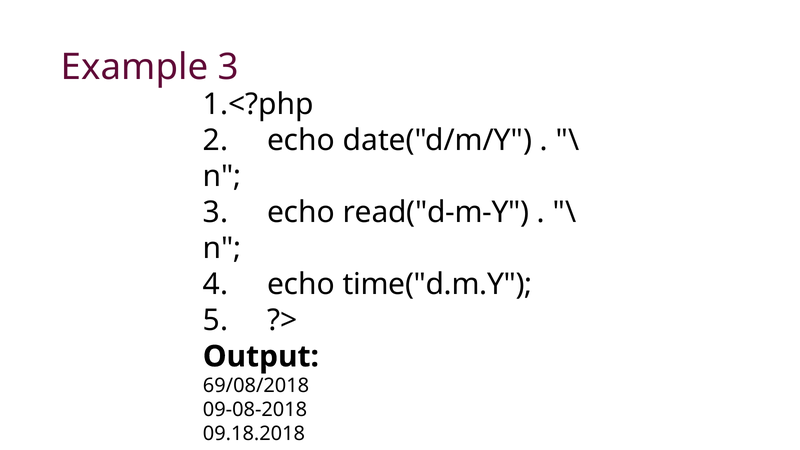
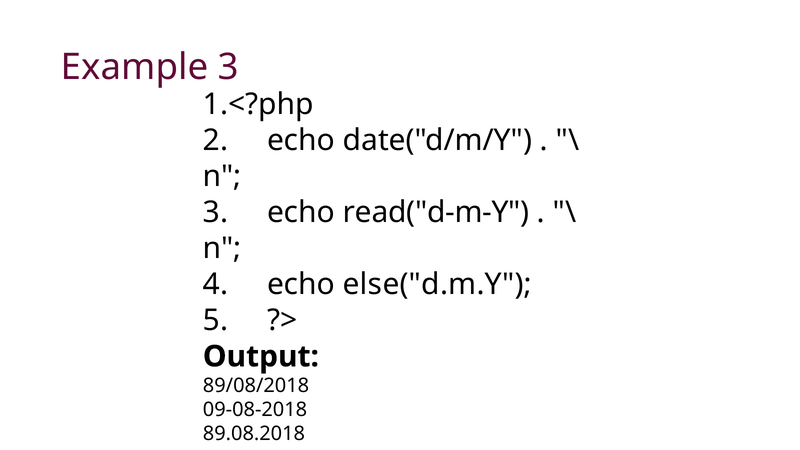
time("d.m.Y: time("d.m.Y -> else("d.m.Y
69/08/2018: 69/08/2018 -> 89/08/2018
09.18.2018: 09.18.2018 -> 89.08.2018
